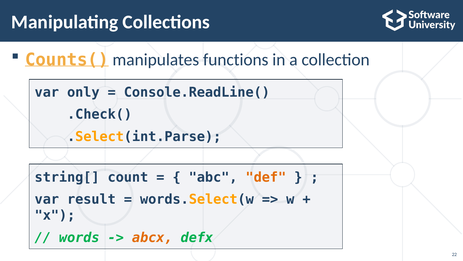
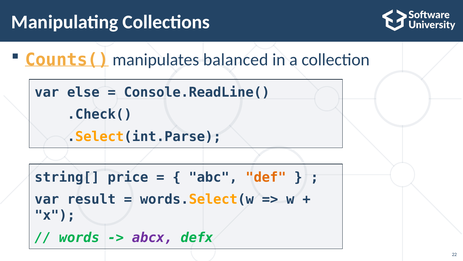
functions: functions -> balanced
only: only -> else
count: count -> price
abcx colour: orange -> purple
